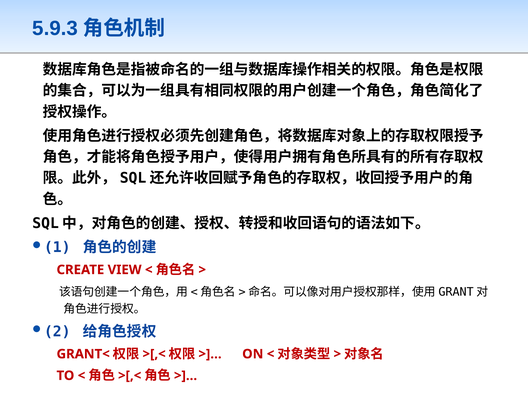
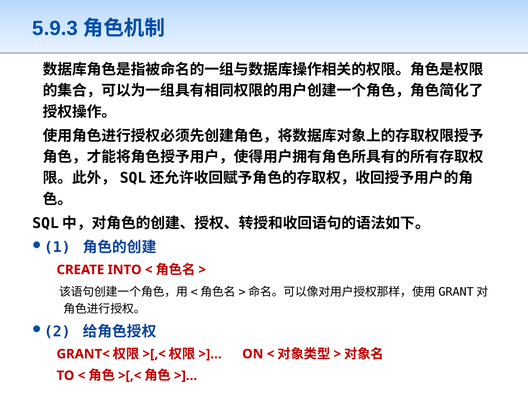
VIEW: VIEW -> INTO
